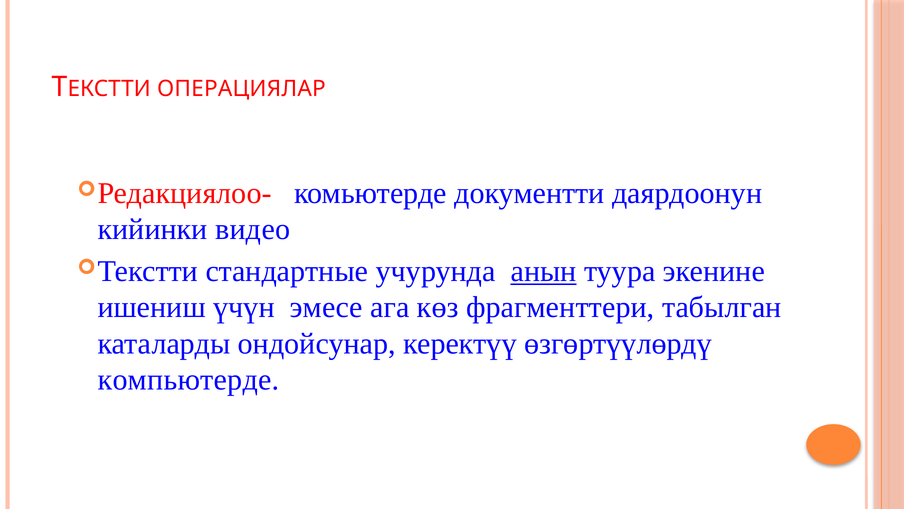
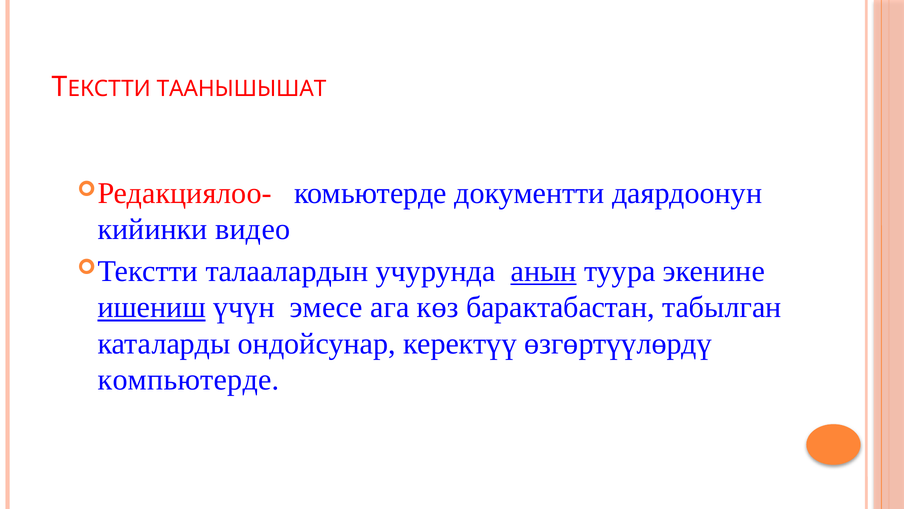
ОПЕРАЦИЯЛАР: ОПЕРАЦИЯЛАР -> ТААНЫШЫШАТ
стандартные: стандартные -> талаалардын
ишениш underline: none -> present
фрагменттери: фрагменттери -> барактабастан
